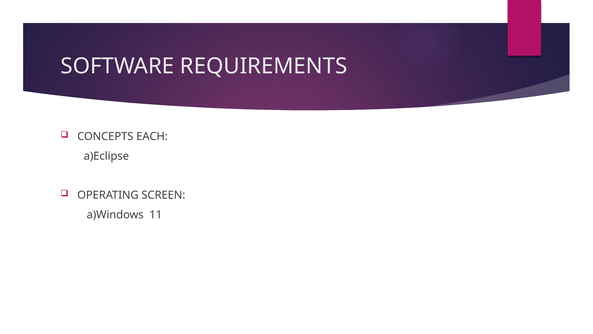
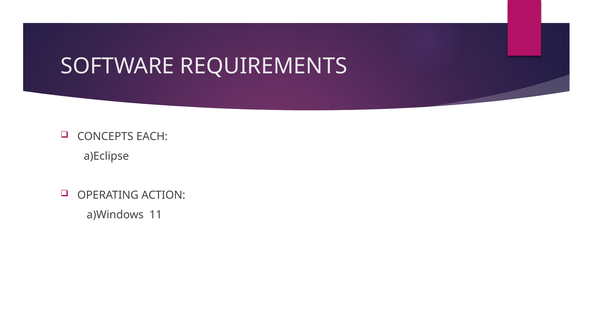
SCREEN: SCREEN -> ACTION
